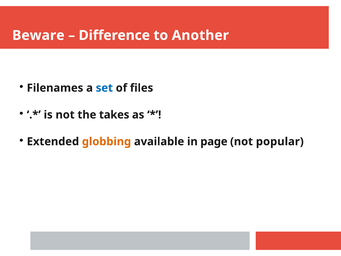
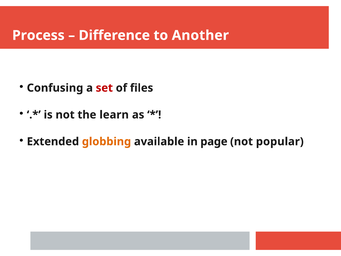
Beware: Beware -> Process
Filenames: Filenames -> Confusing
set colour: blue -> red
takes: takes -> learn
